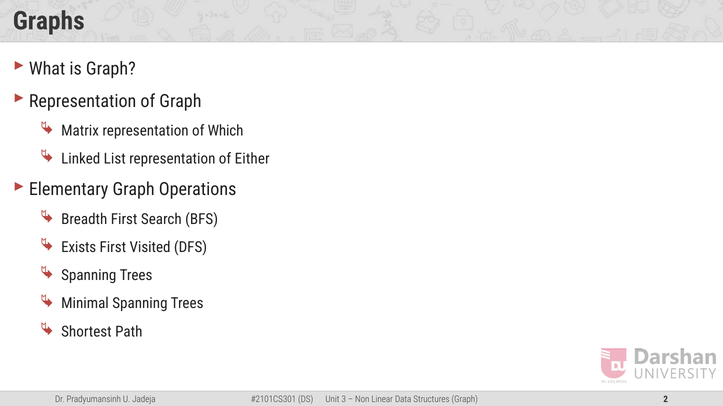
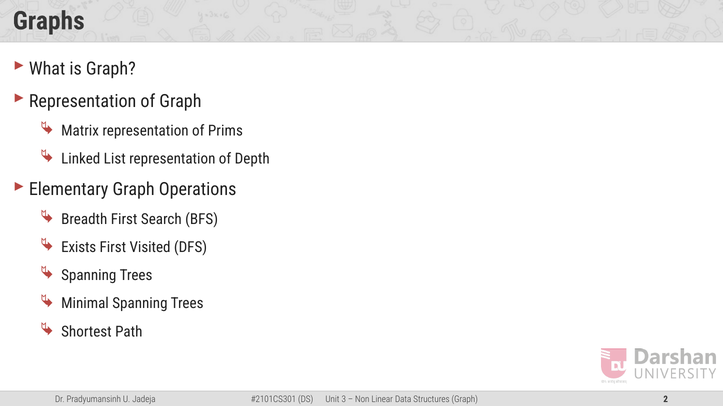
Which: Which -> Prims
Either: Either -> Depth
